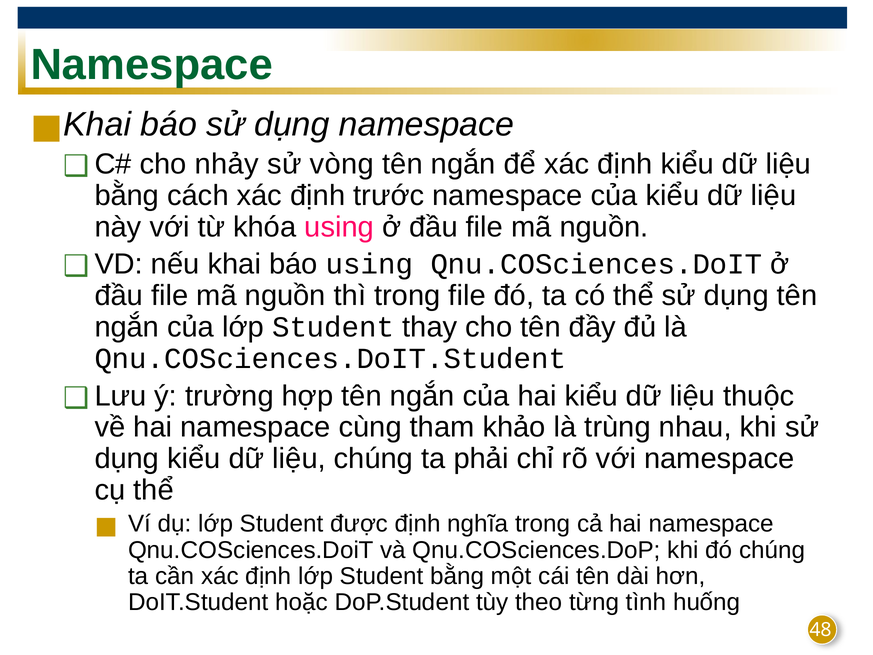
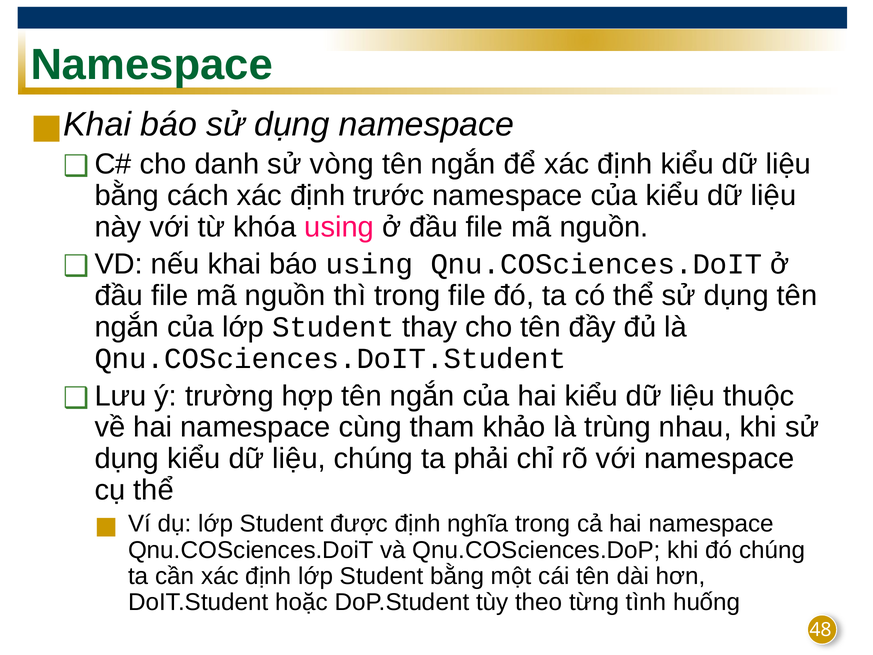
nhảy: nhảy -> danh
